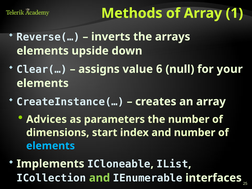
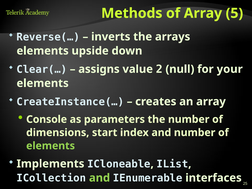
1: 1 -> 5
6: 6 -> 2
Advices: Advices -> Console
elements at (51, 146) colour: light blue -> light green
